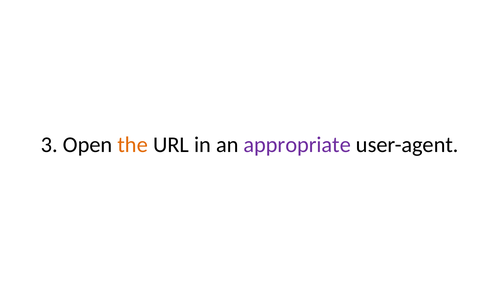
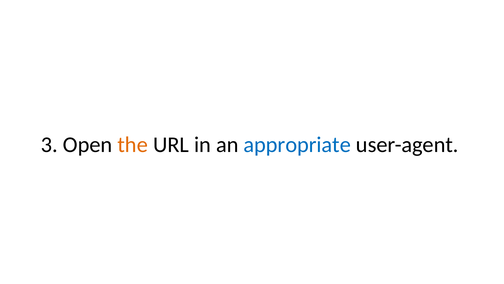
appropriate colour: purple -> blue
